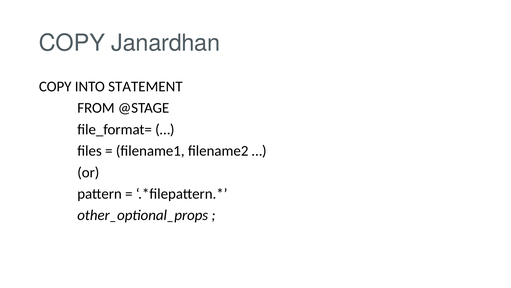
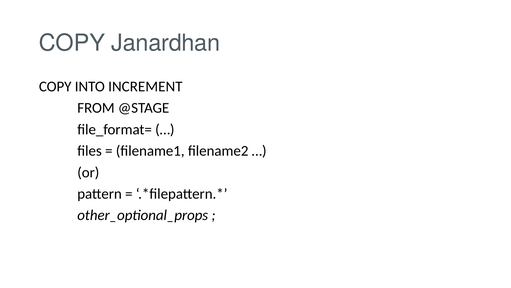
STATEMENT: STATEMENT -> INCREMENT
